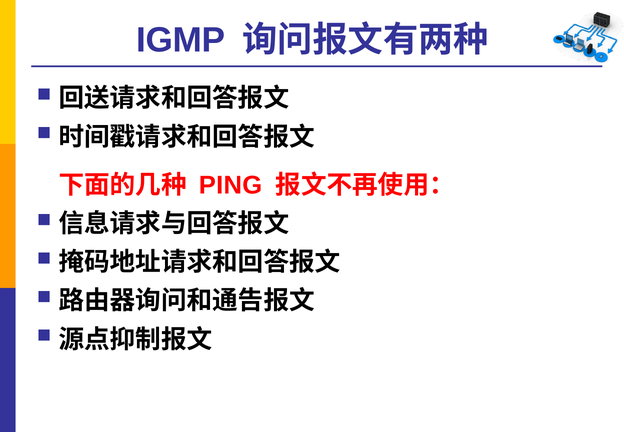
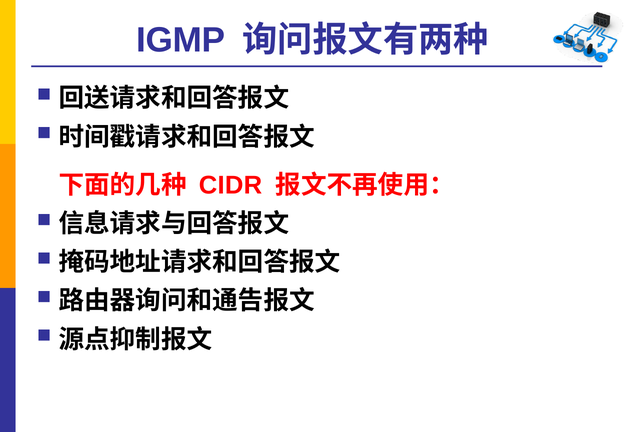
PING: PING -> CIDR
